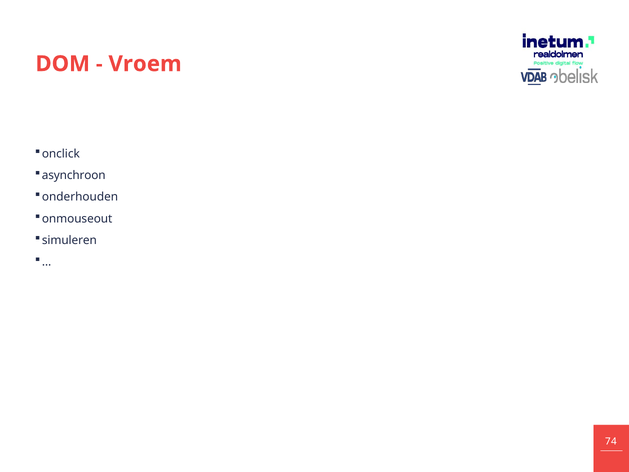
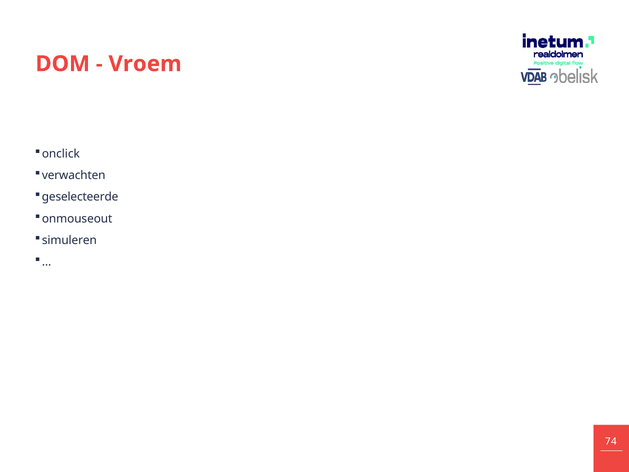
asynchroon: asynchroon -> verwachten
onderhouden: onderhouden -> geselecteerde
